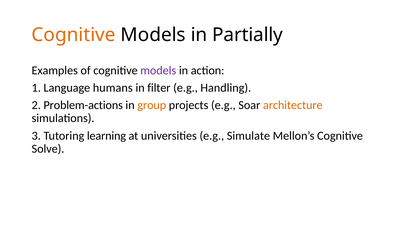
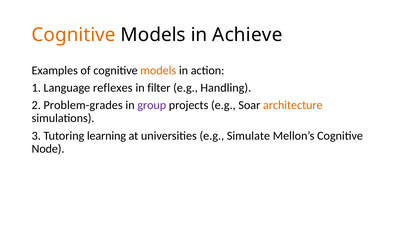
Partially: Partially -> Achieve
models at (158, 70) colour: purple -> orange
humans: humans -> reflexes
Problem-actions: Problem-actions -> Problem-grades
group colour: orange -> purple
Solve: Solve -> Node
